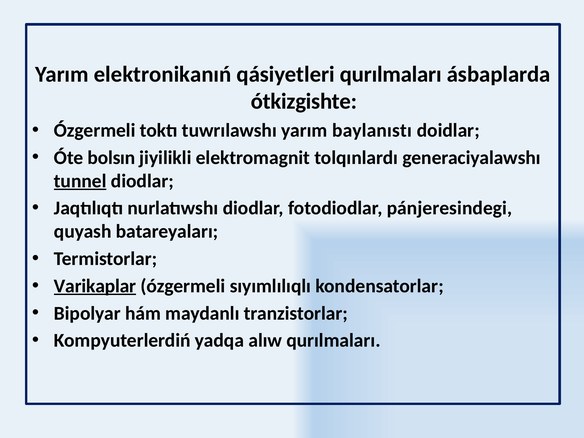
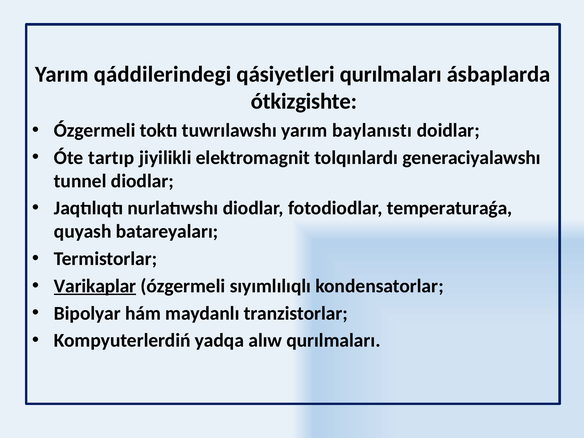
elektronikanıń: elektronikanıń -> qáddilerindegi
bolsın: bolsın -> tartıp
tunnel underline: present -> none
pánjeresindegi: pánjeresindegi -> temperaturaǵa
